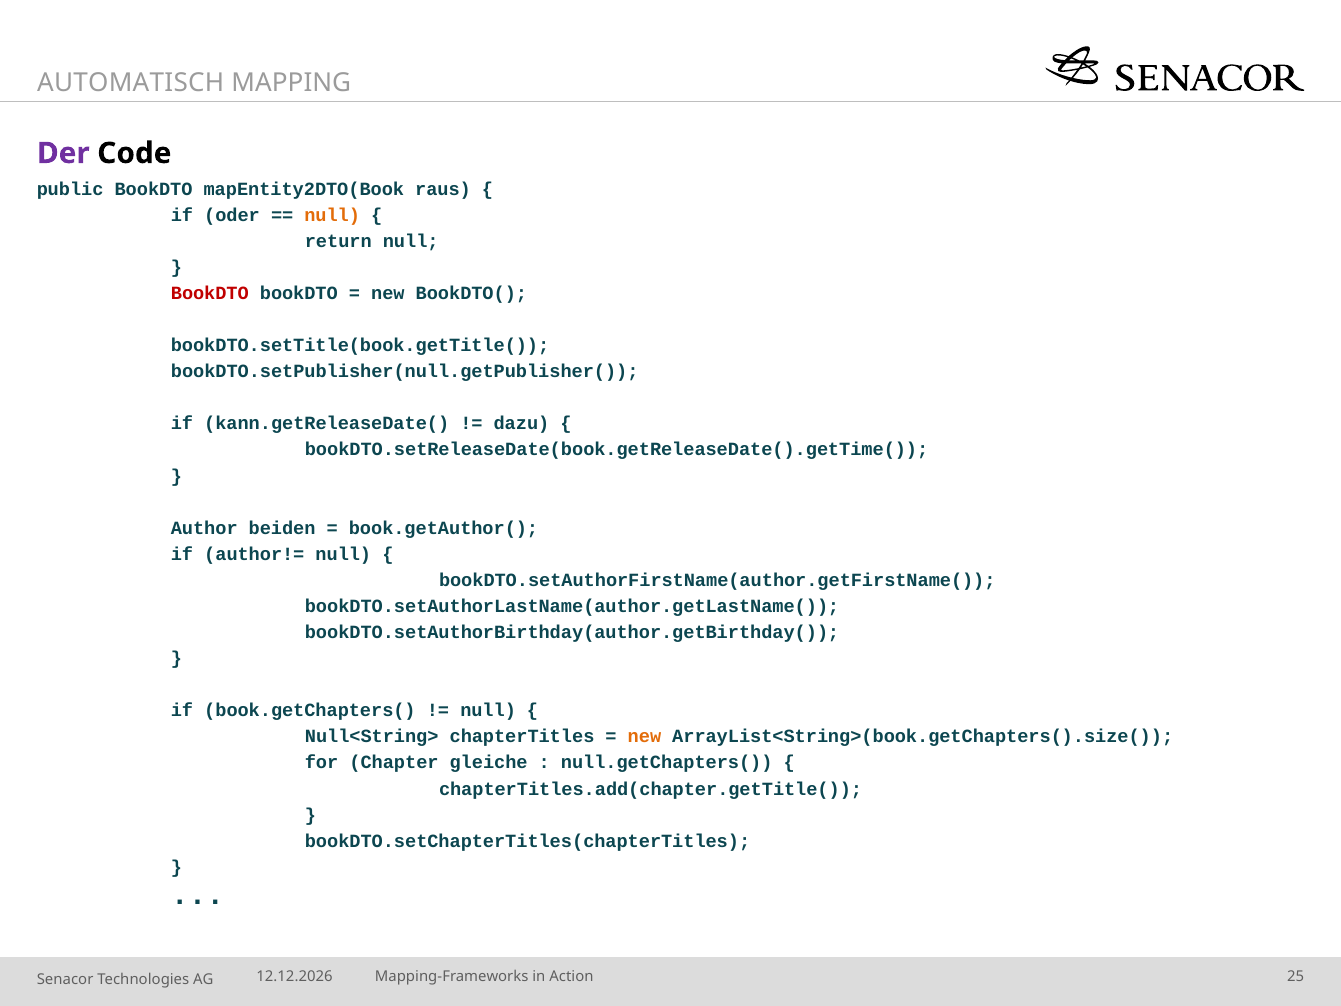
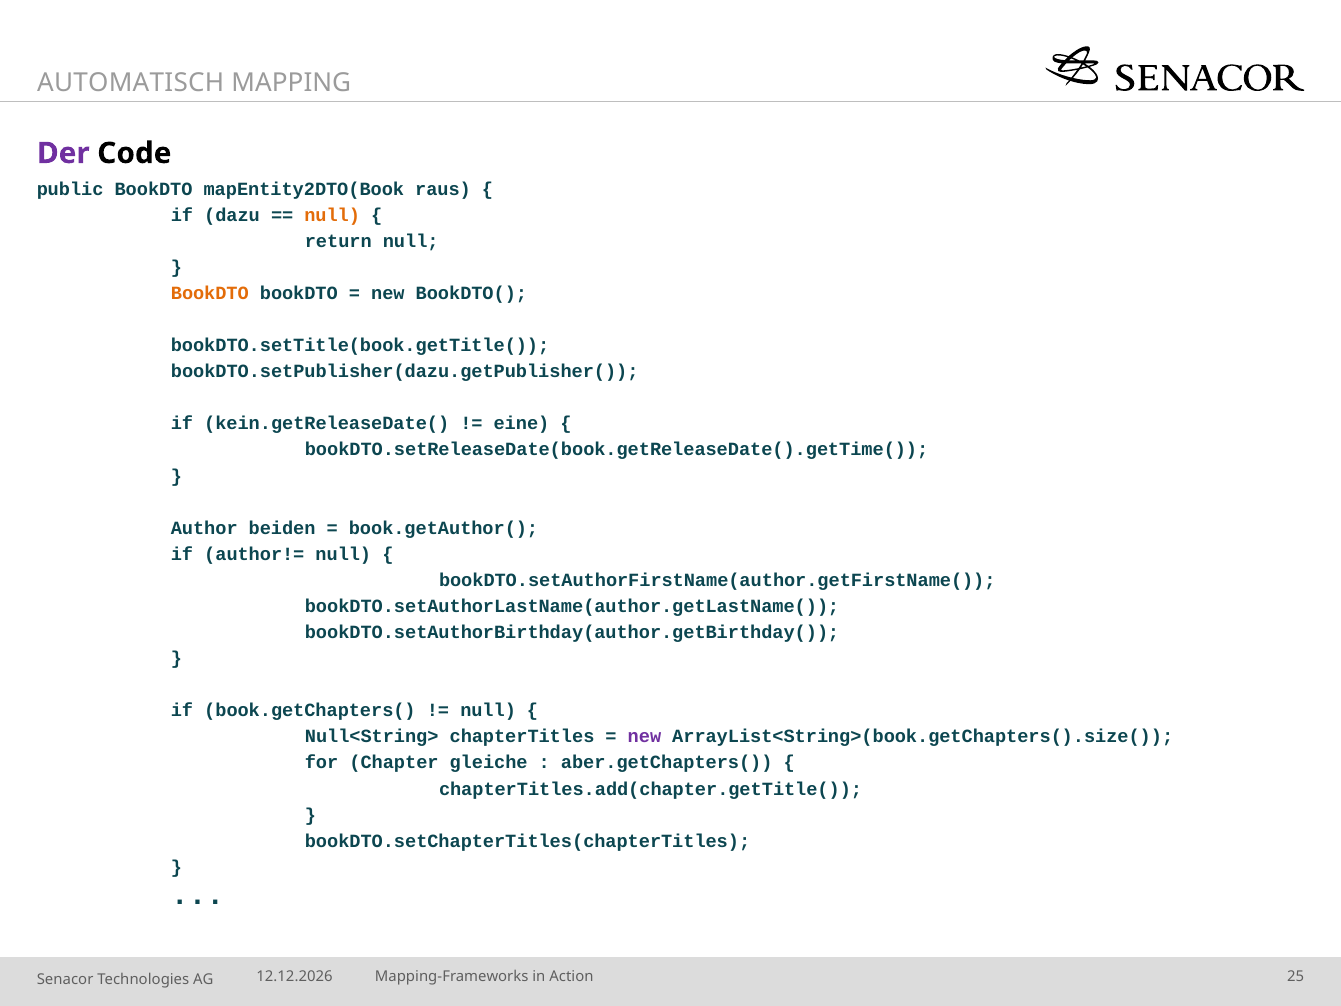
oder: oder -> dazu
BookDTO at (210, 293) colour: red -> orange
bookDTO.setPublisher(null.getPublisher(: bookDTO.setPublisher(null.getPublisher( -> bookDTO.setPublisher(dazu.getPublisher(
kann.getReleaseDate(: kann.getReleaseDate( -> kein.getReleaseDate(
dazu: dazu -> eine
new at (644, 737) colour: orange -> purple
null.getChapters(: null.getChapters( -> aber.getChapters(
